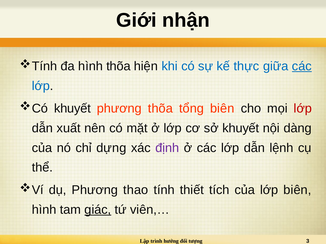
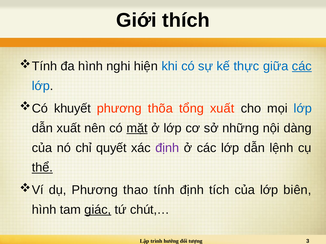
nhận: nhận -> thích
hình thõa: thõa -> nghi
tổng biên: biên -> xuất
lớp at (303, 109) colour: red -> blue
mặt underline: none -> present
sở khuyết: khuyết -> những
dựng: dựng -> quyết
thể underline: none -> present
tính thiết: thiết -> định
viên,…: viên,… -> chút,…
